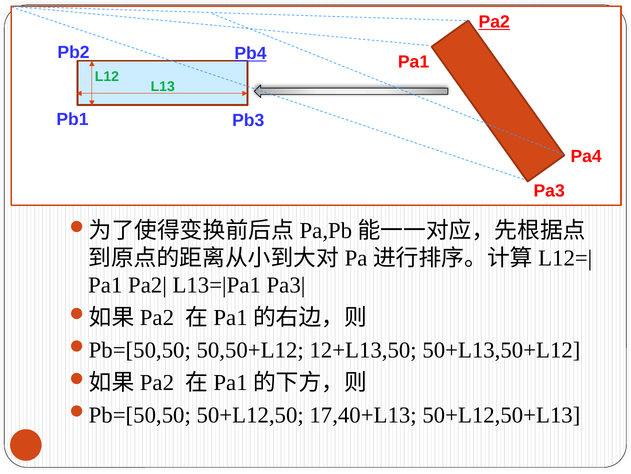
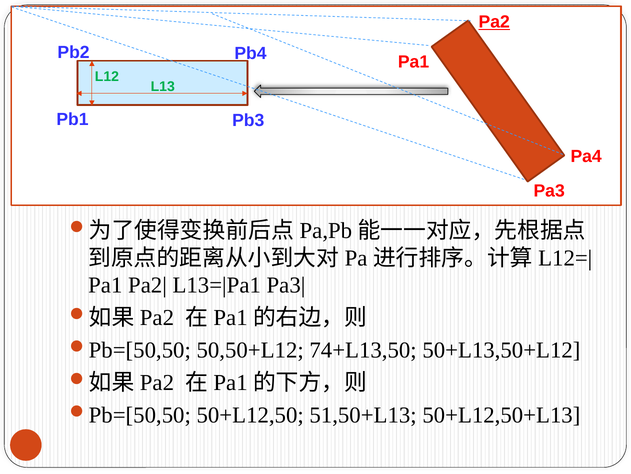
Pb4 underline: present -> none
12+L13,50: 12+L13,50 -> 74+L13,50
17,40+L13: 17,40+L13 -> 51,50+L13
